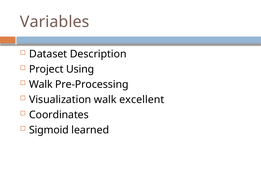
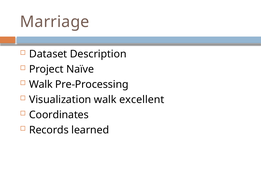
Variables: Variables -> Marriage
Using: Using -> Naïve
Sigmoid: Sigmoid -> Records
